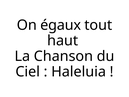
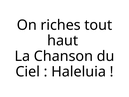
égaux: égaux -> riches
